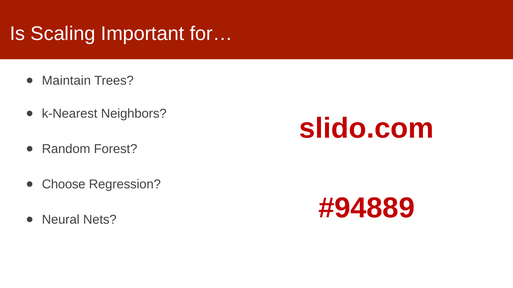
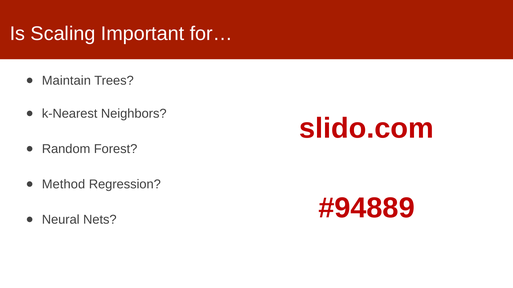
Choose: Choose -> Method
